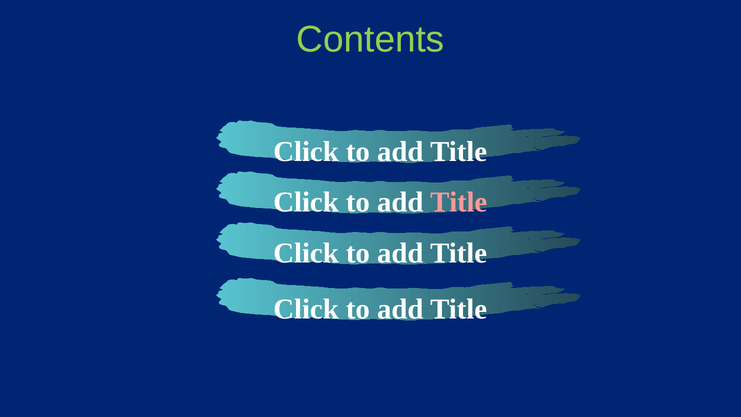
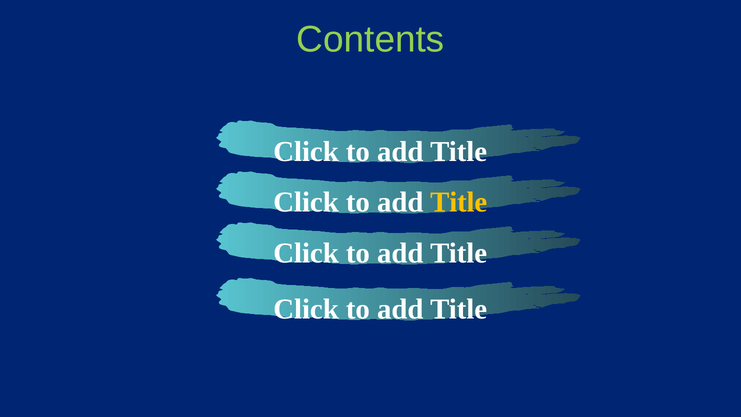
Title at (459, 202) colour: pink -> yellow
